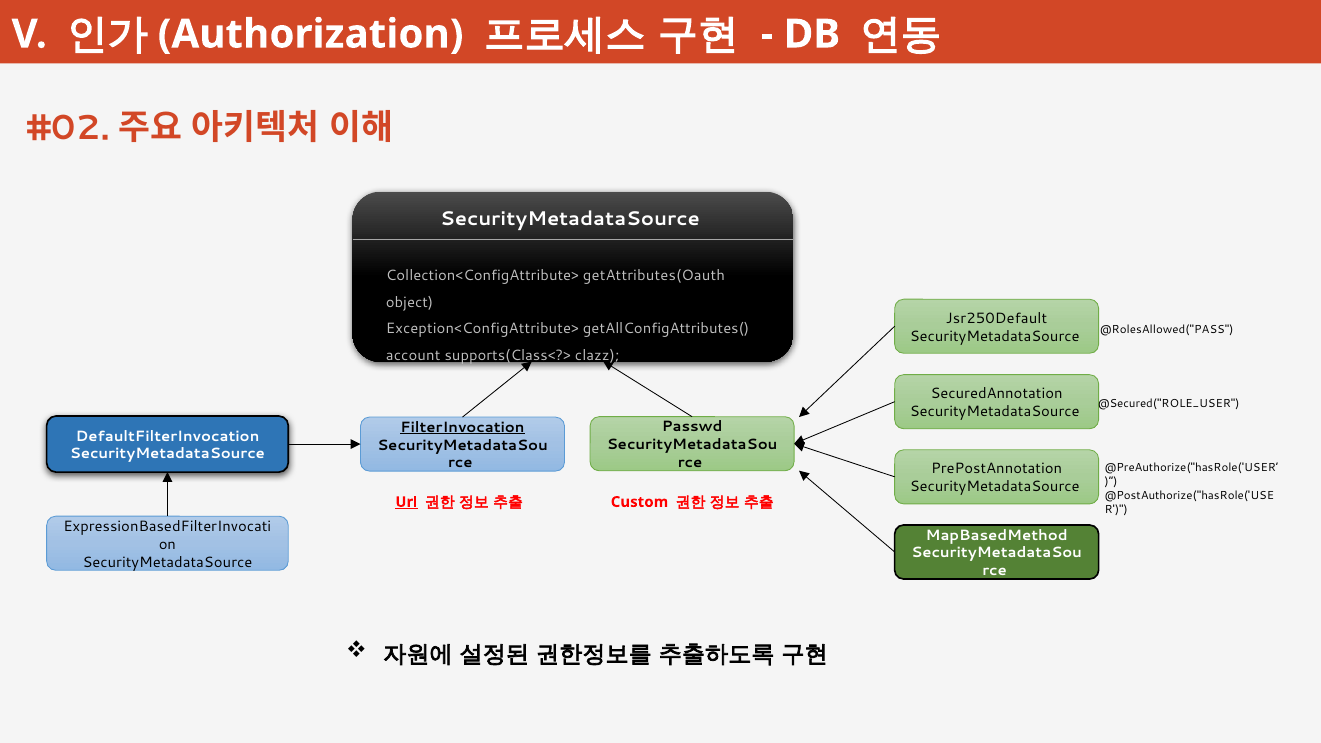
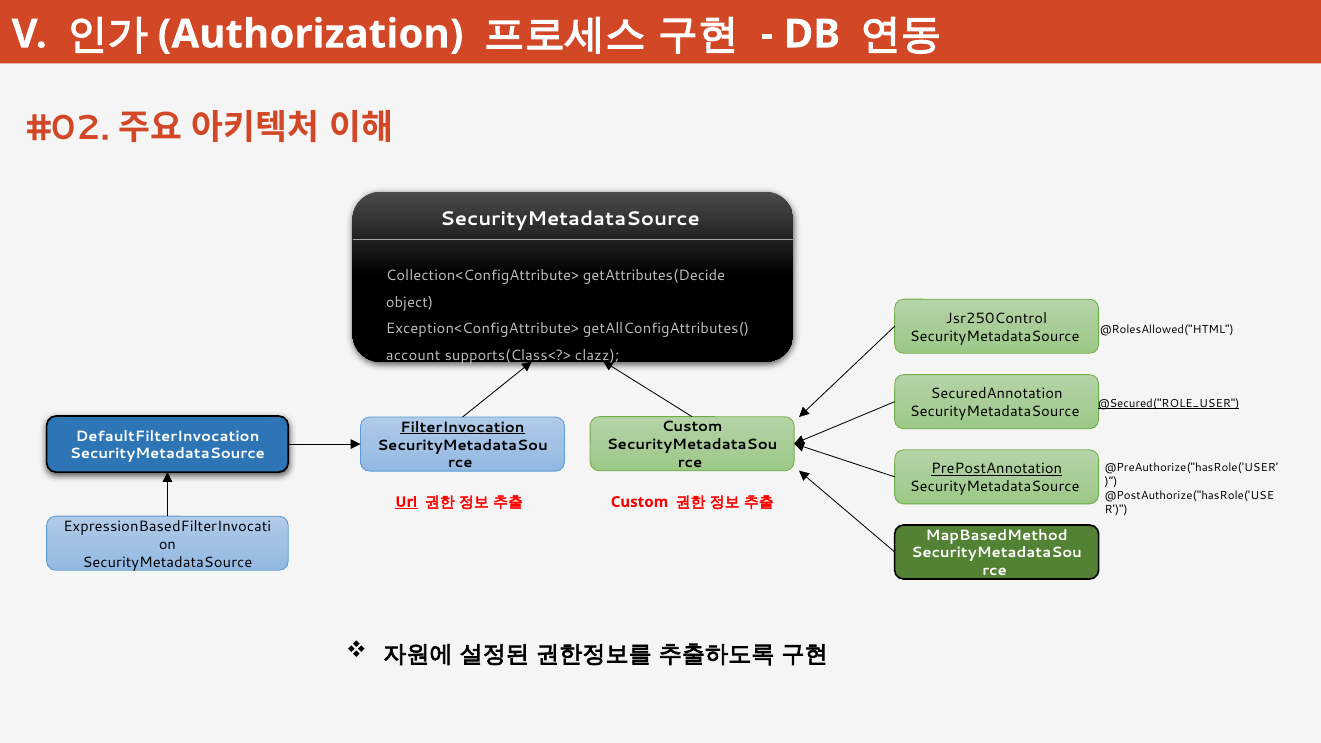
getAttributes(Oauth: getAttributes(Oauth -> getAttributes(Decide
Jsr250Default: Jsr250Default -> Jsr250Control
@RolesAllowed("PASS: @RolesAllowed("PASS -> @RolesAllowed("HTML
@Secured("ROLE_USER underline: none -> present
Passwd at (692, 427): Passwd -> Custom
PrePostAnnotation underline: none -> present
